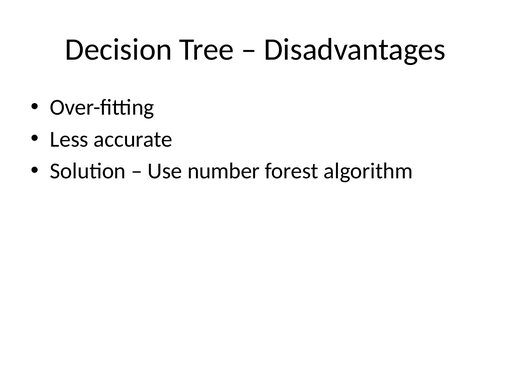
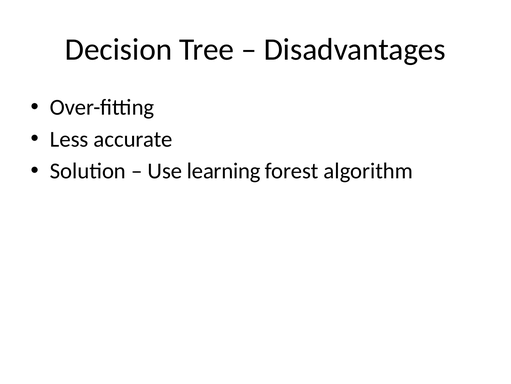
number: number -> learning
